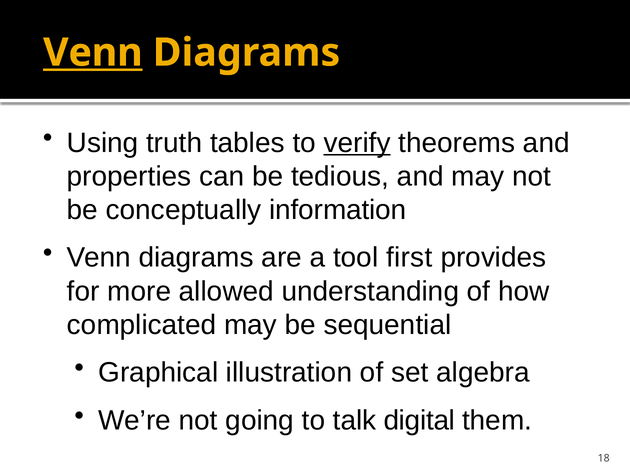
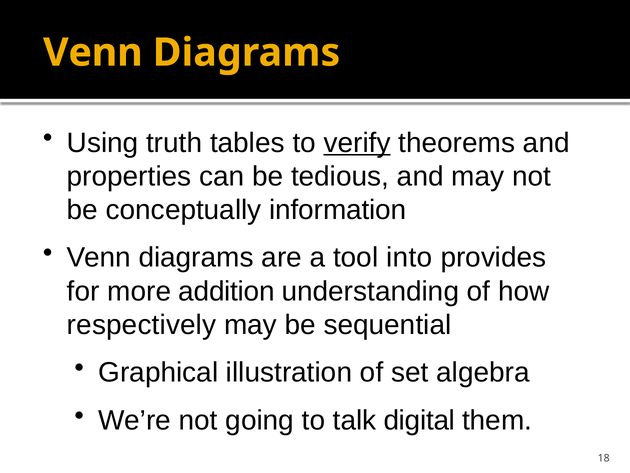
Venn at (93, 53) underline: present -> none
first: first -> into
allowed: allowed -> addition
complicated: complicated -> respectively
